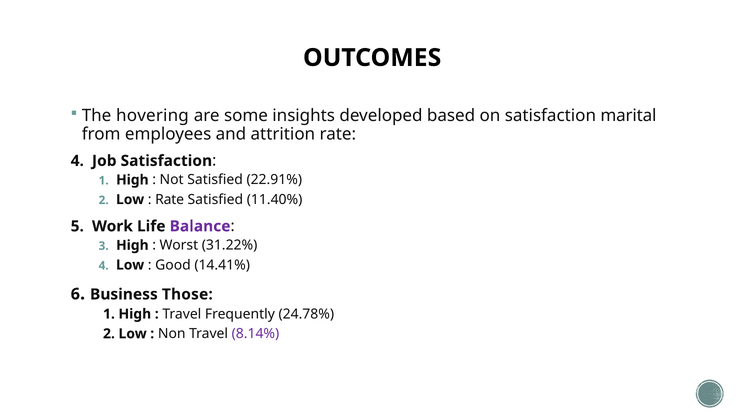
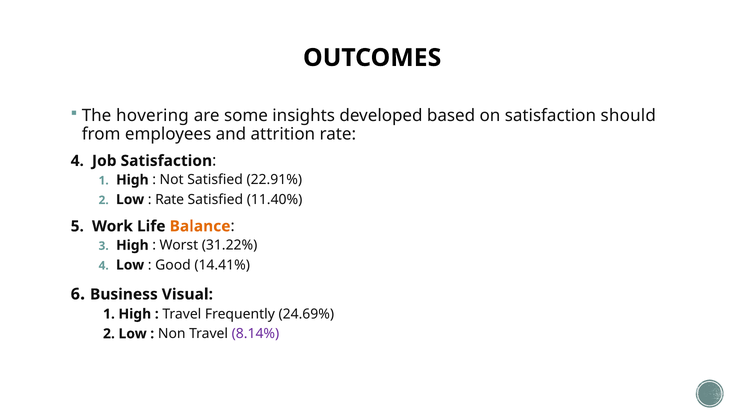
marital: marital -> should
Balance colour: purple -> orange
Those: Those -> Visual
24.78%: 24.78% -> 24.69%
